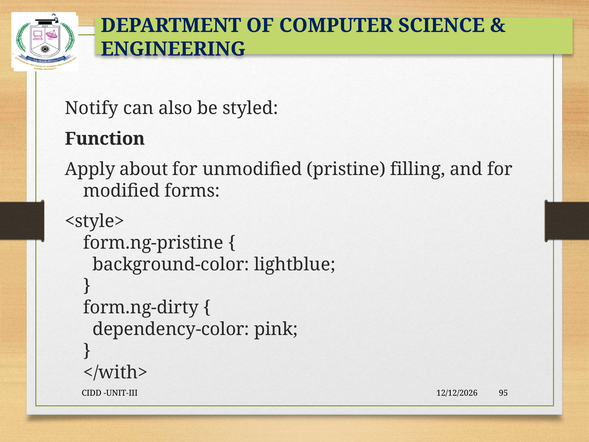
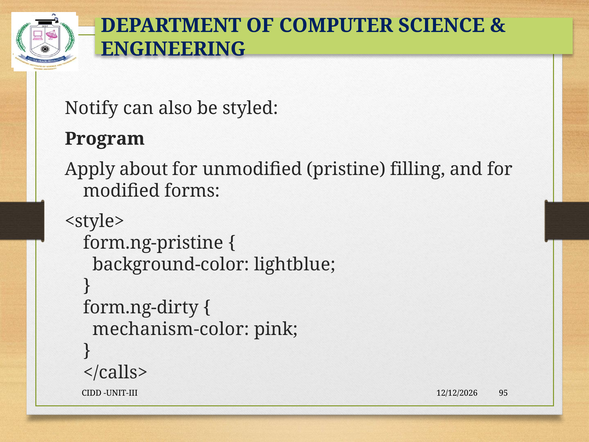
Function: Function -> Program
dependency-color: dependency-color -> mechanism-color
</with>: </with> -> </calls>
